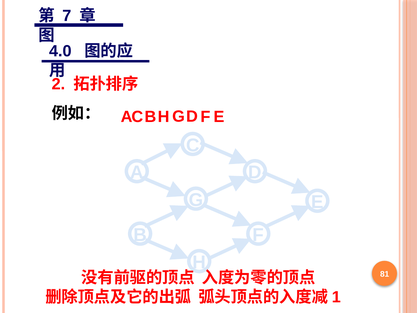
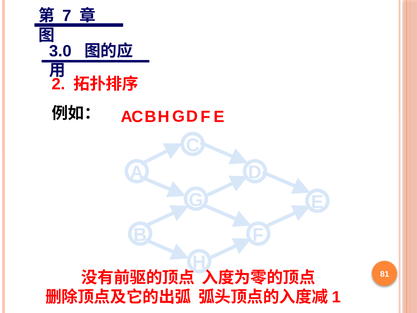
4.0: 4.0 -> 3.0
